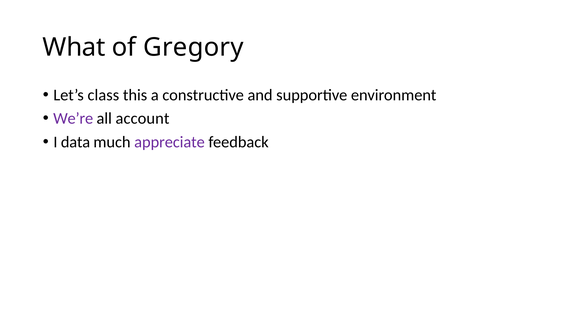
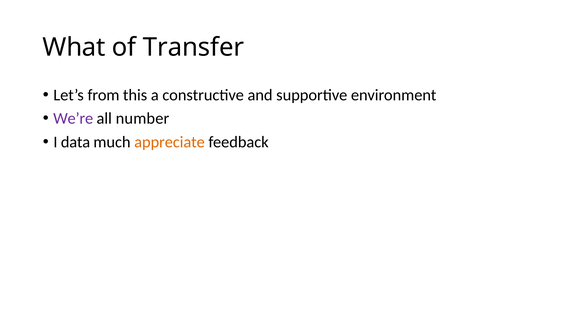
Gregory: Gregory -> Transfer
class: class -> from
account: account -> number
appreciate colour: purple -> orange
